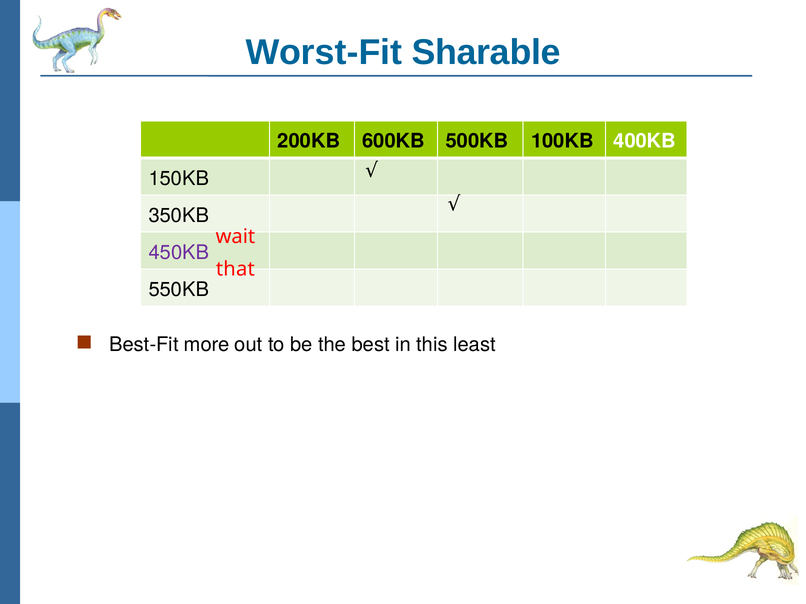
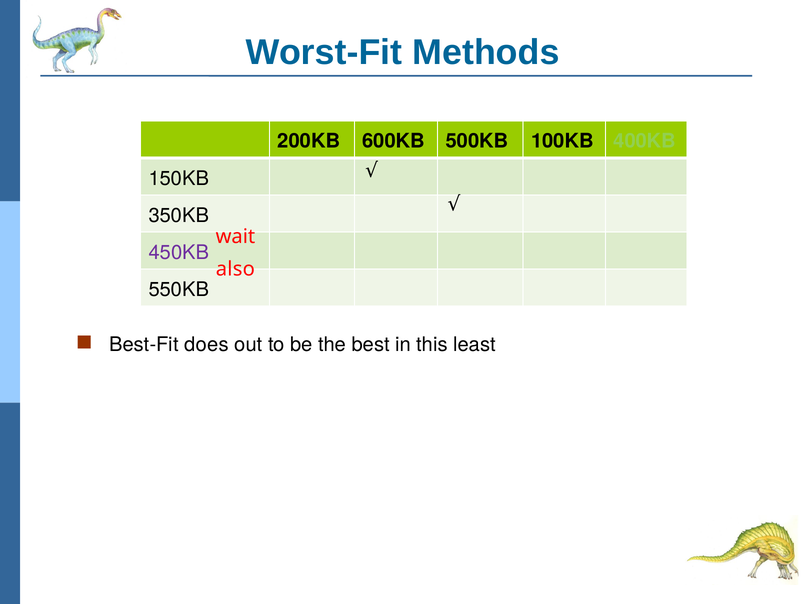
Sharable: Sharable -> Methods
400KB colour: white -> light green
that: that -> also
more: more -> does
